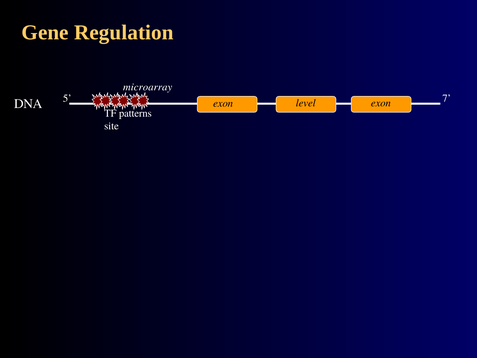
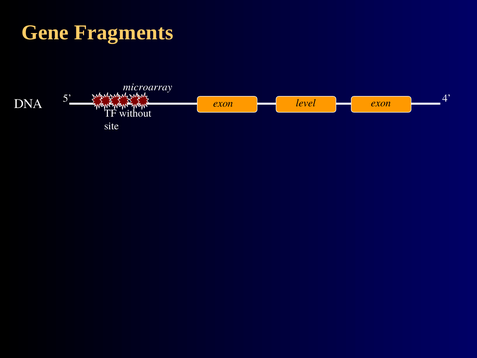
Regulation: Regulation -> Fragments
7: 7 -> 4
patterns: patterns -> without
